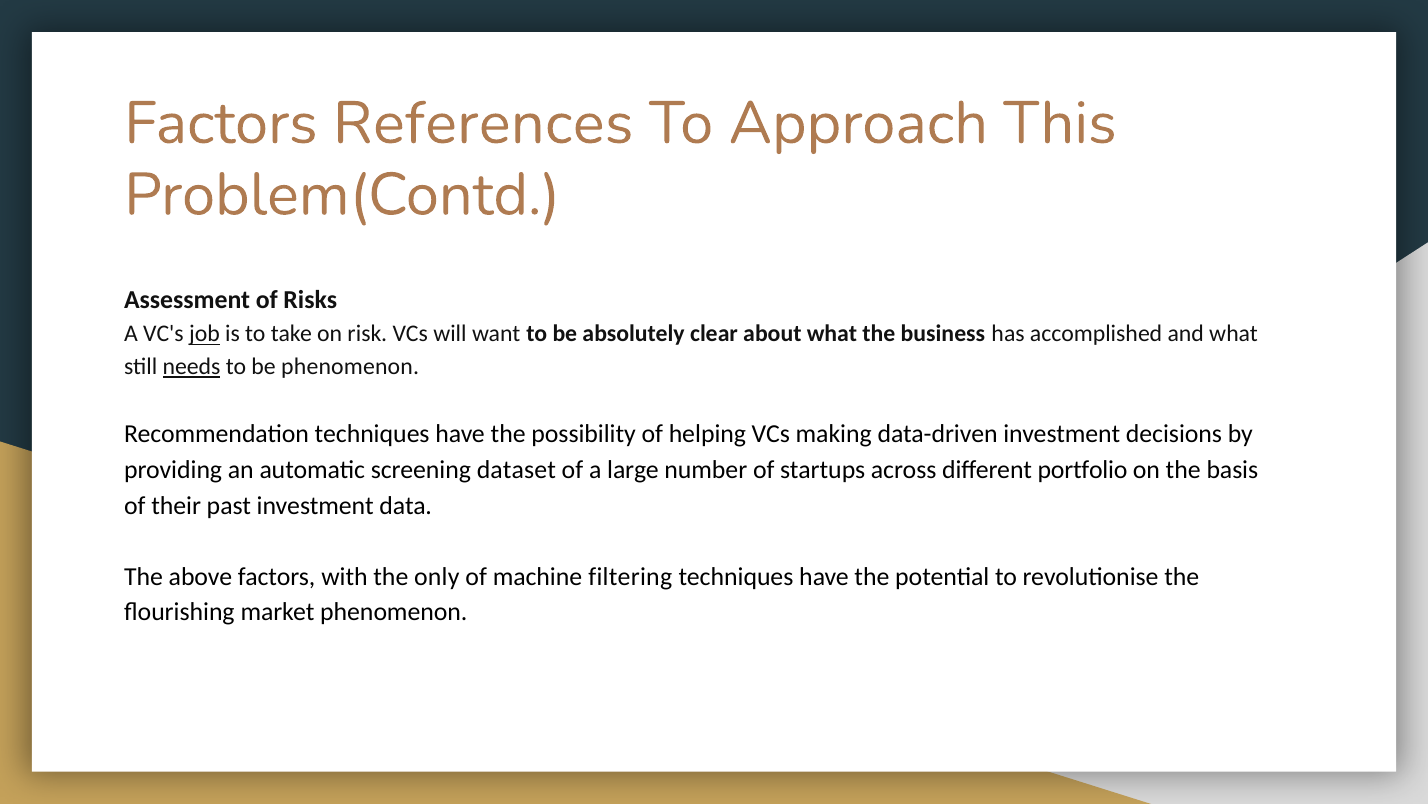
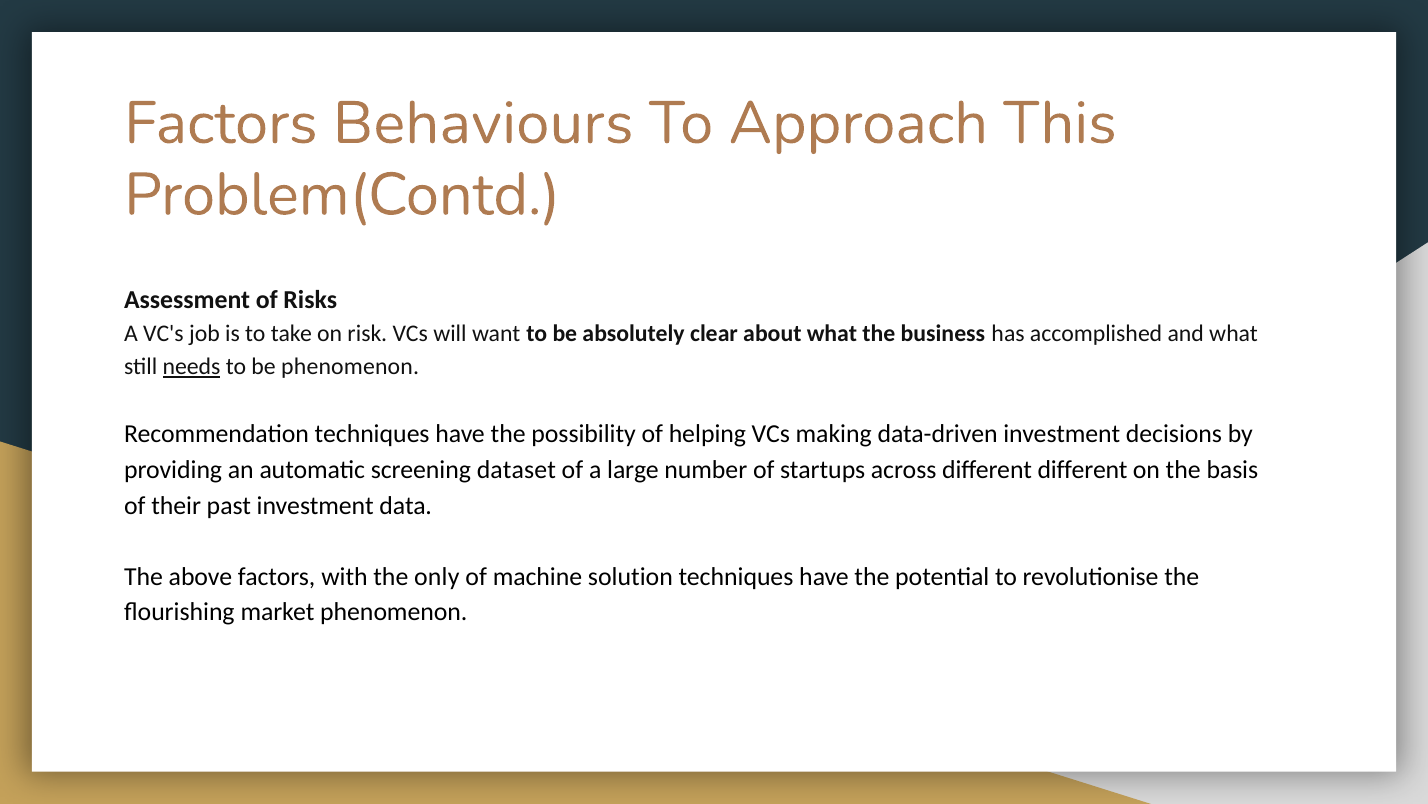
References: References -> Behaviours
job underline: present -> none
different portfolio: portfolio -> different
filtering: filtering -> solution
